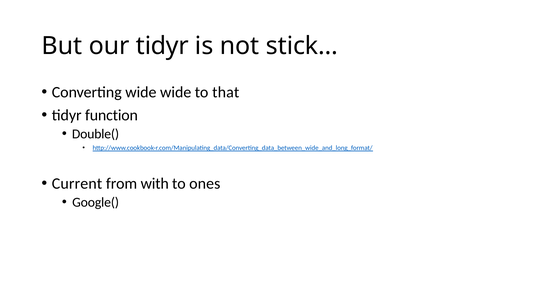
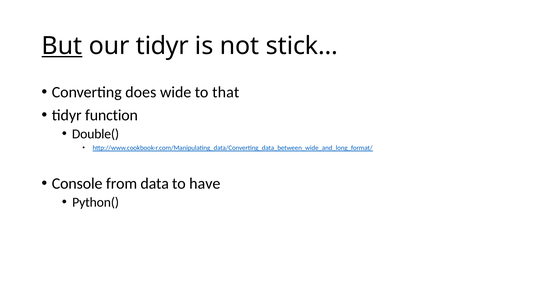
But underline: none -> present
Converting wide: wide -> does
Current: Current -> Console
with: with -> data
ones: ones -> have
Google(: Google( -> Python(
